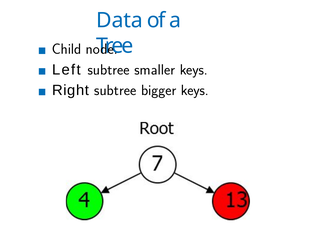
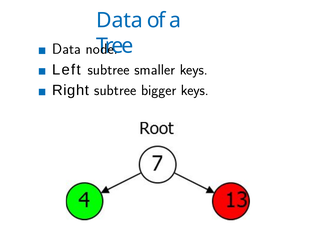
Child at (67, 49): Child -> Data
